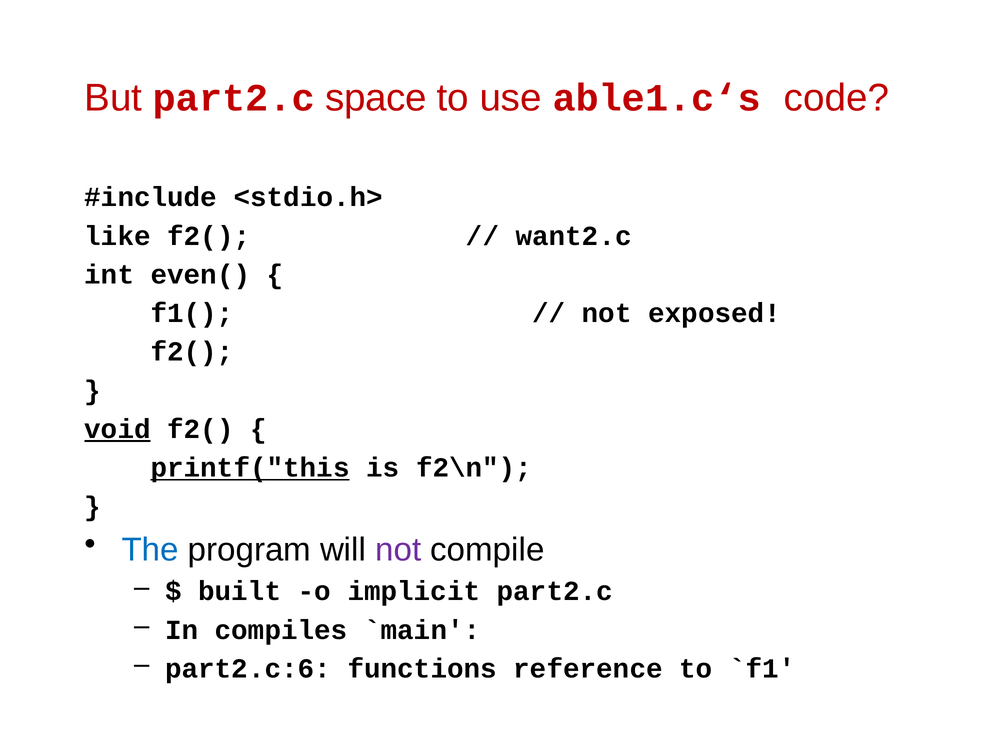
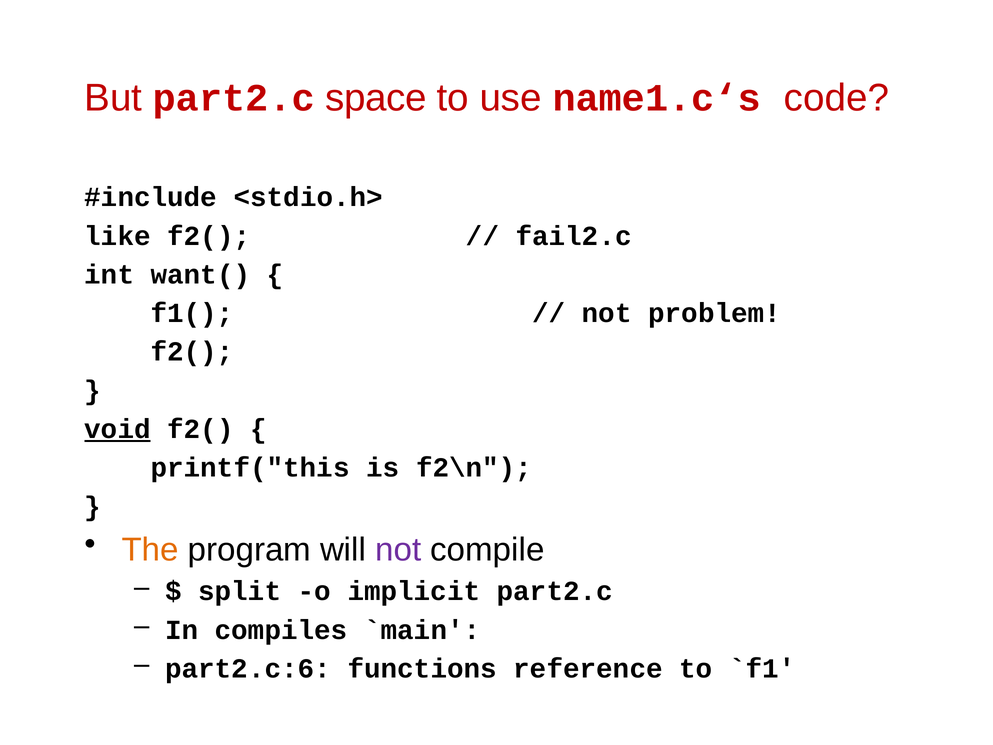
able1.c‘s: able1.c‘s -> name1.c‘s
want2.c: want2.c -> fail2.c
even(: even( -> want(
exposed: exposed -> problem
printf("this underline: present -> none
The colour: blue -> orange
built: built -> split
